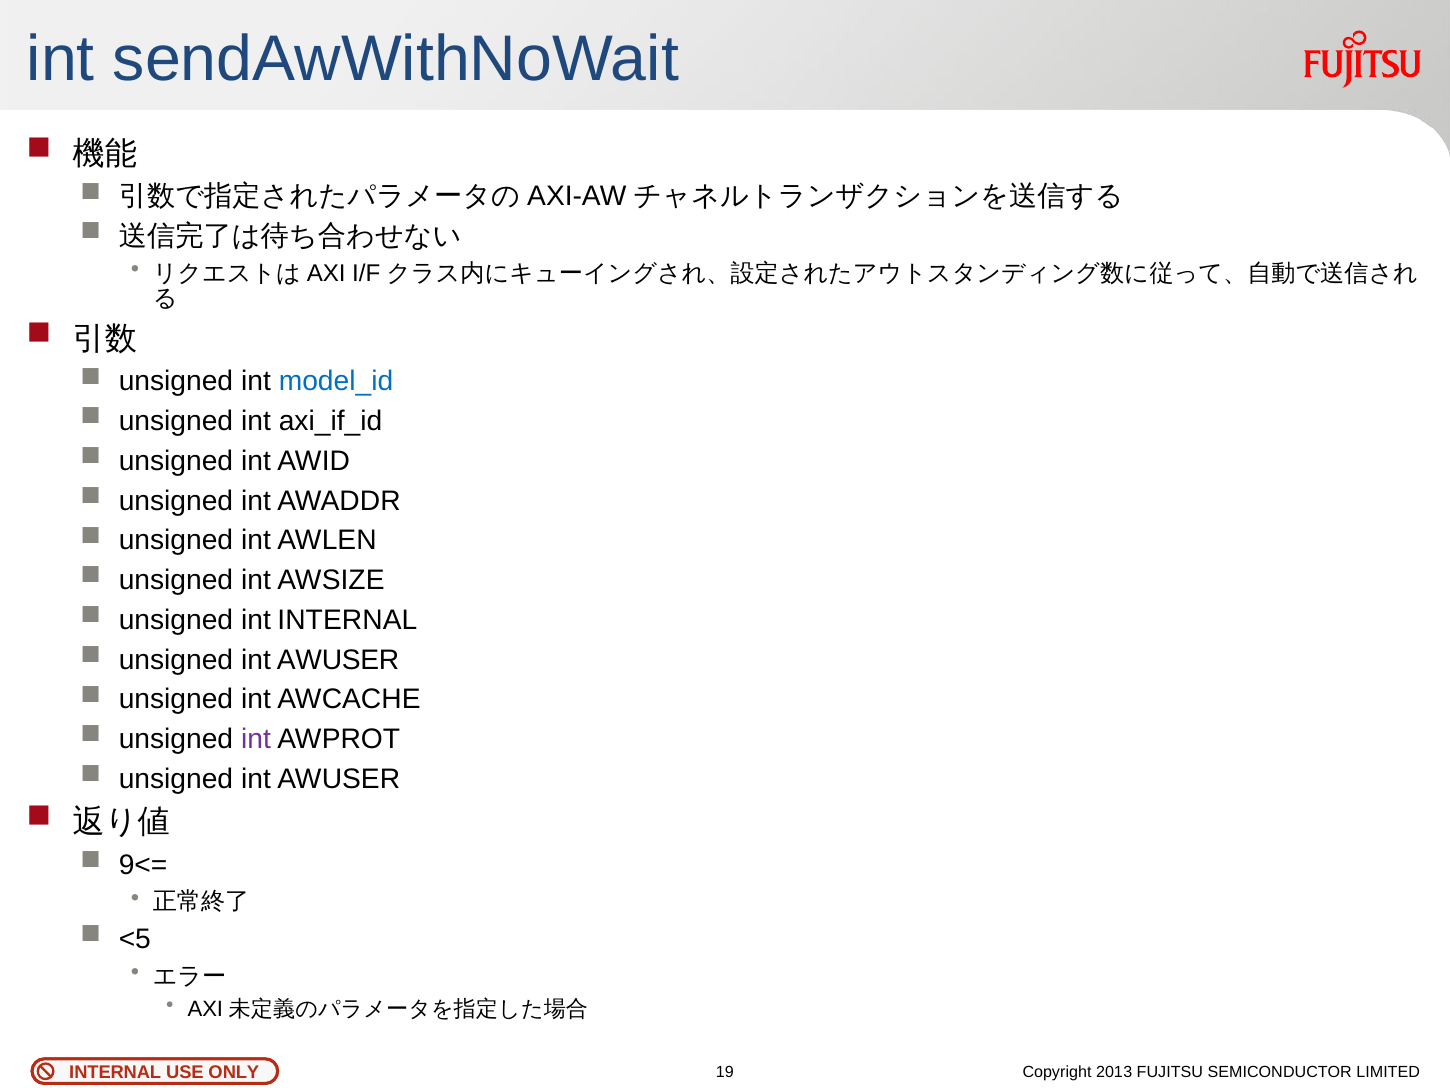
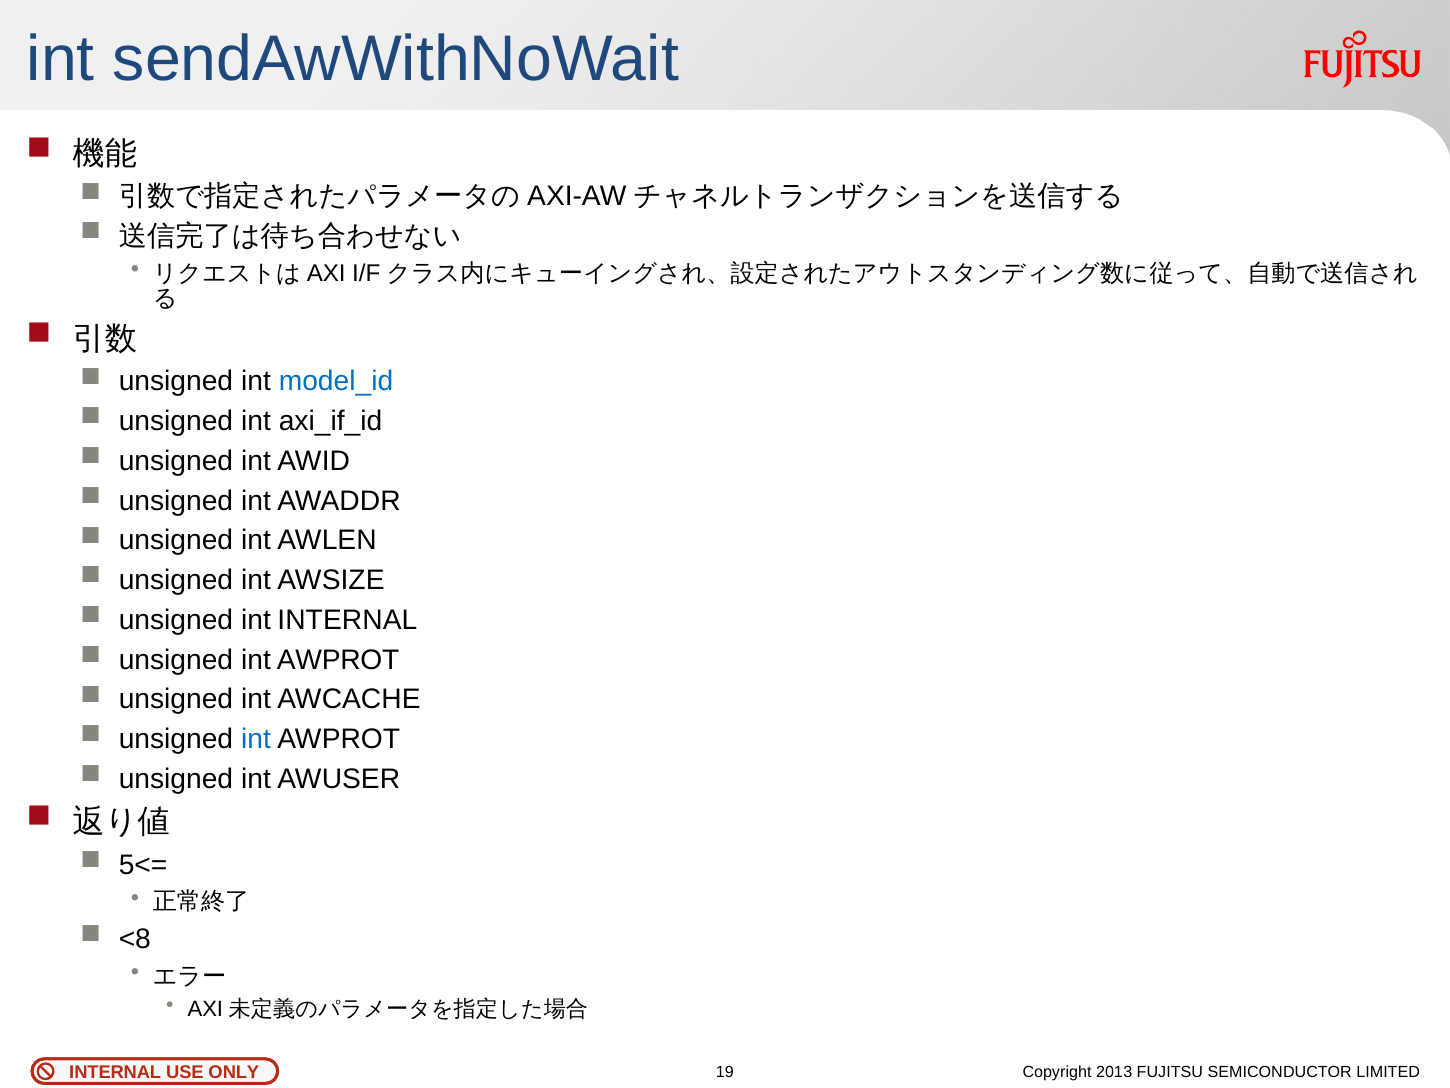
AWUSER at (338, 659): AWUSER -> AWPROT
int at (256, 739) colour: purple -> blue
9<=: 9<= -> 5<=
<5: <5 -> <8
